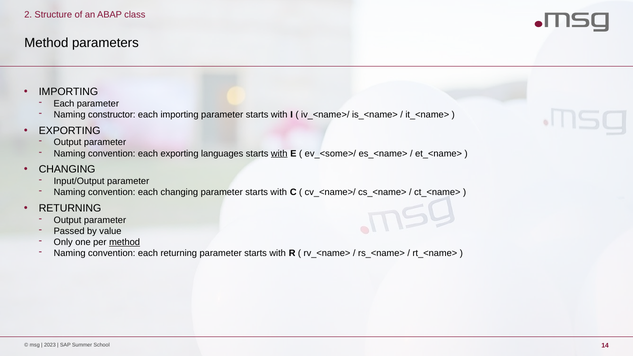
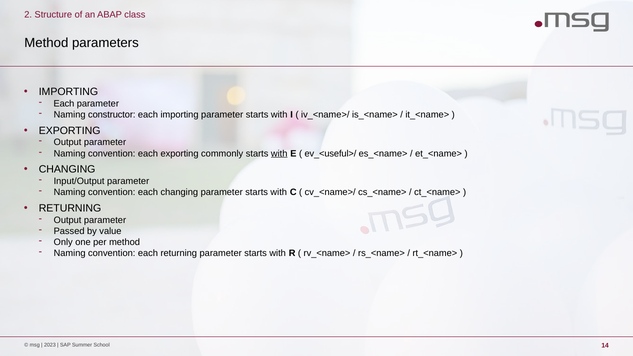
languages: languages -> commonly
ev_<some>/: ev_<some>/ -> ev_<useful>/
method at (125, 242) underline: present -> none
